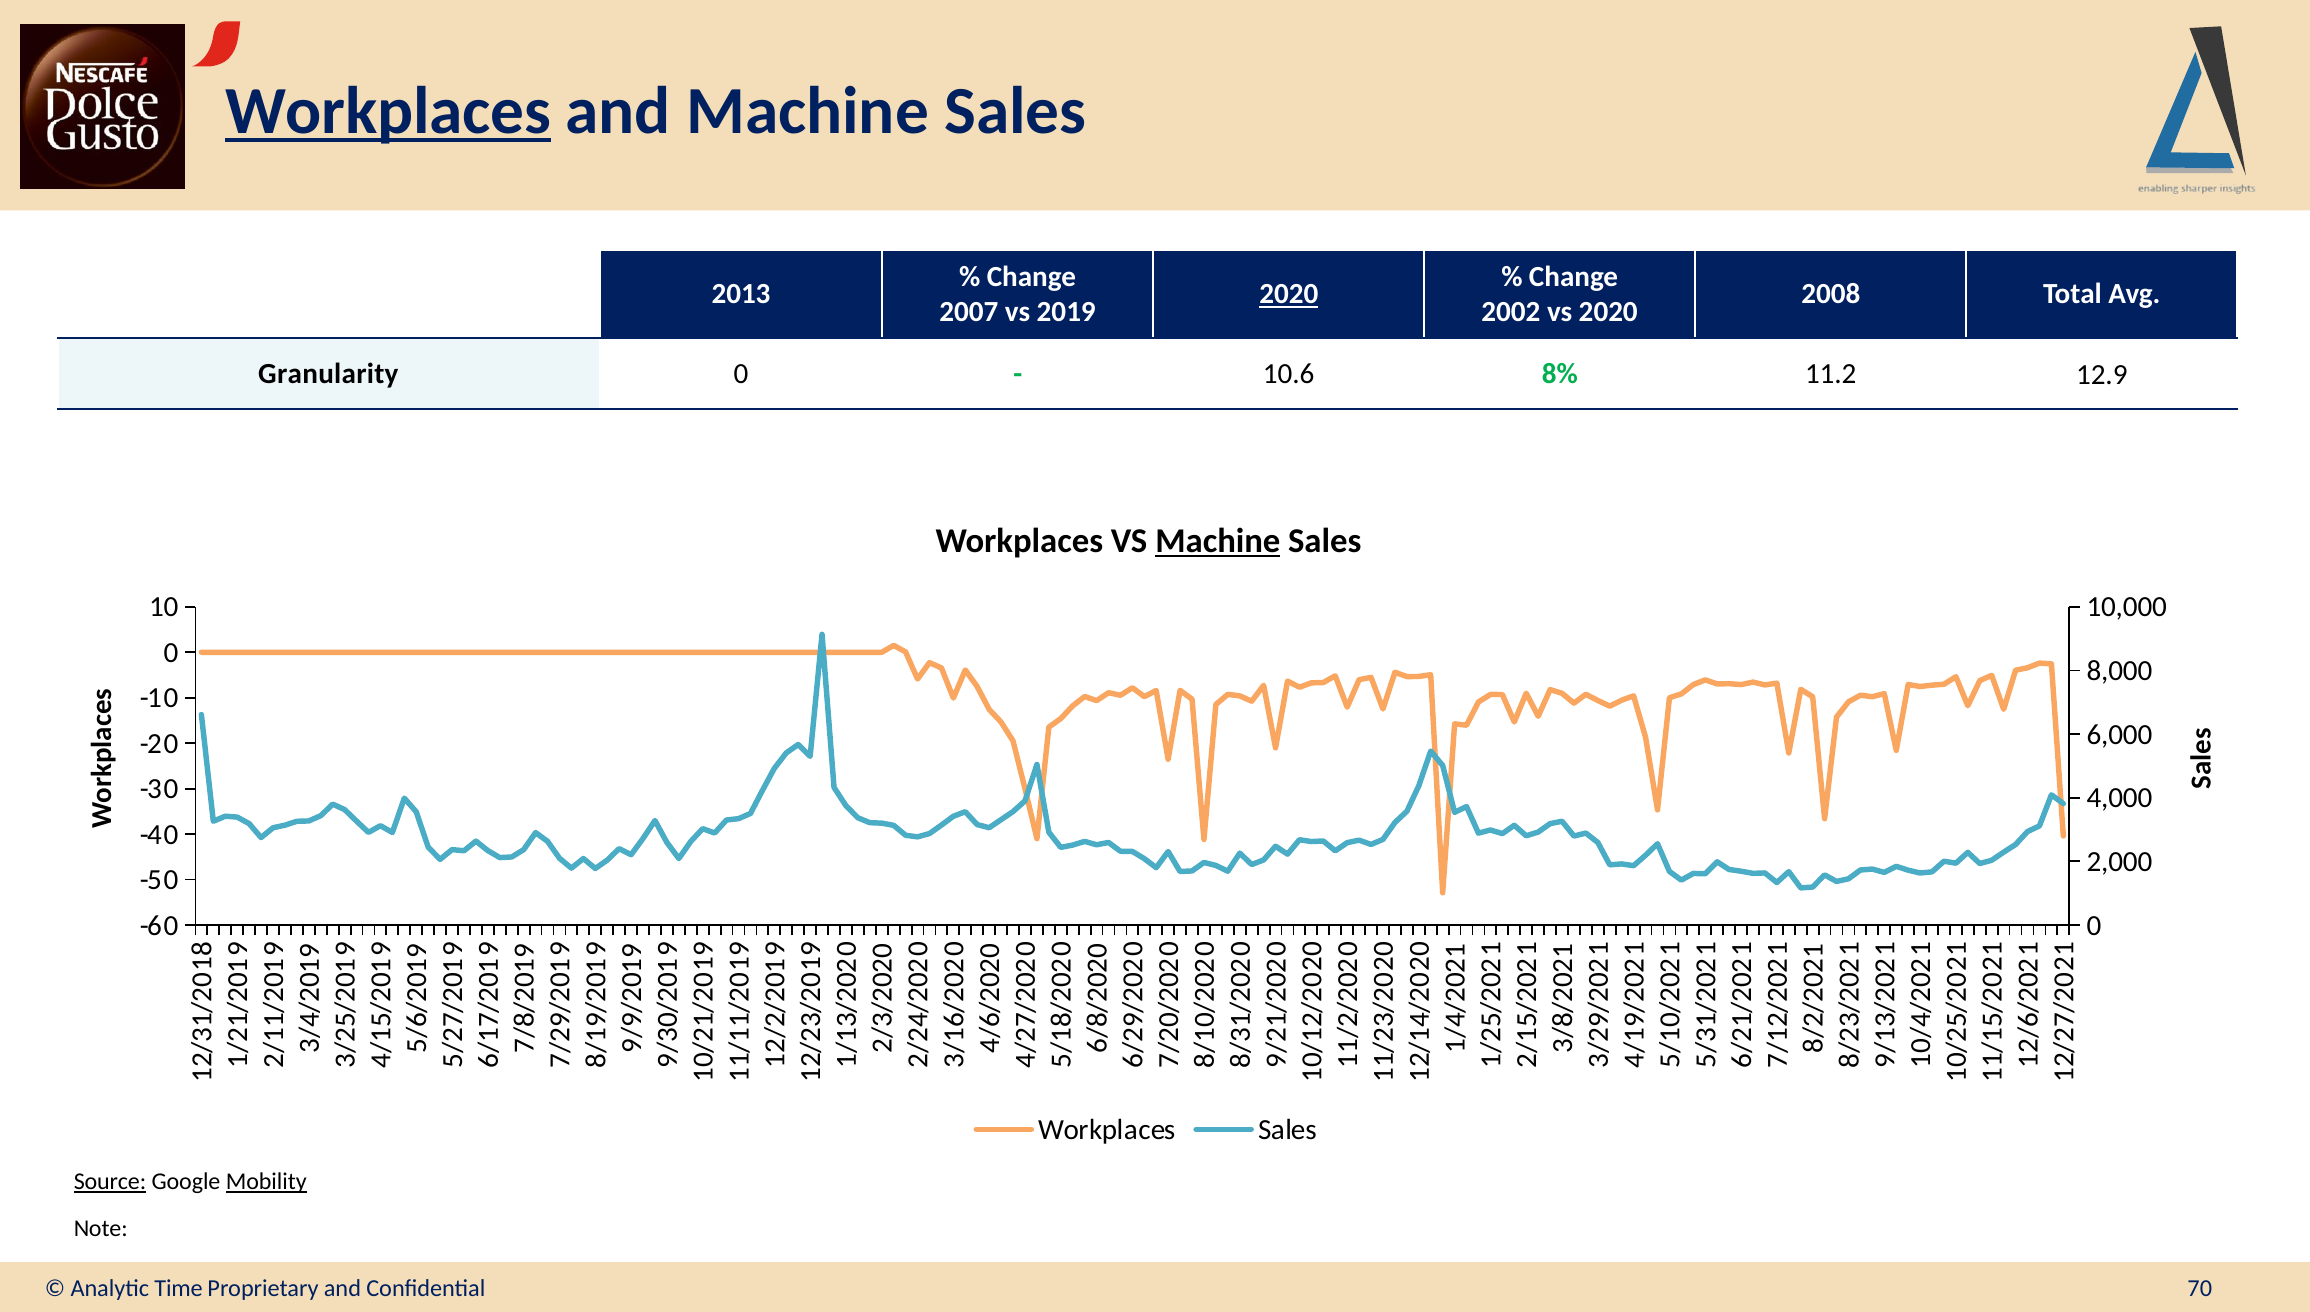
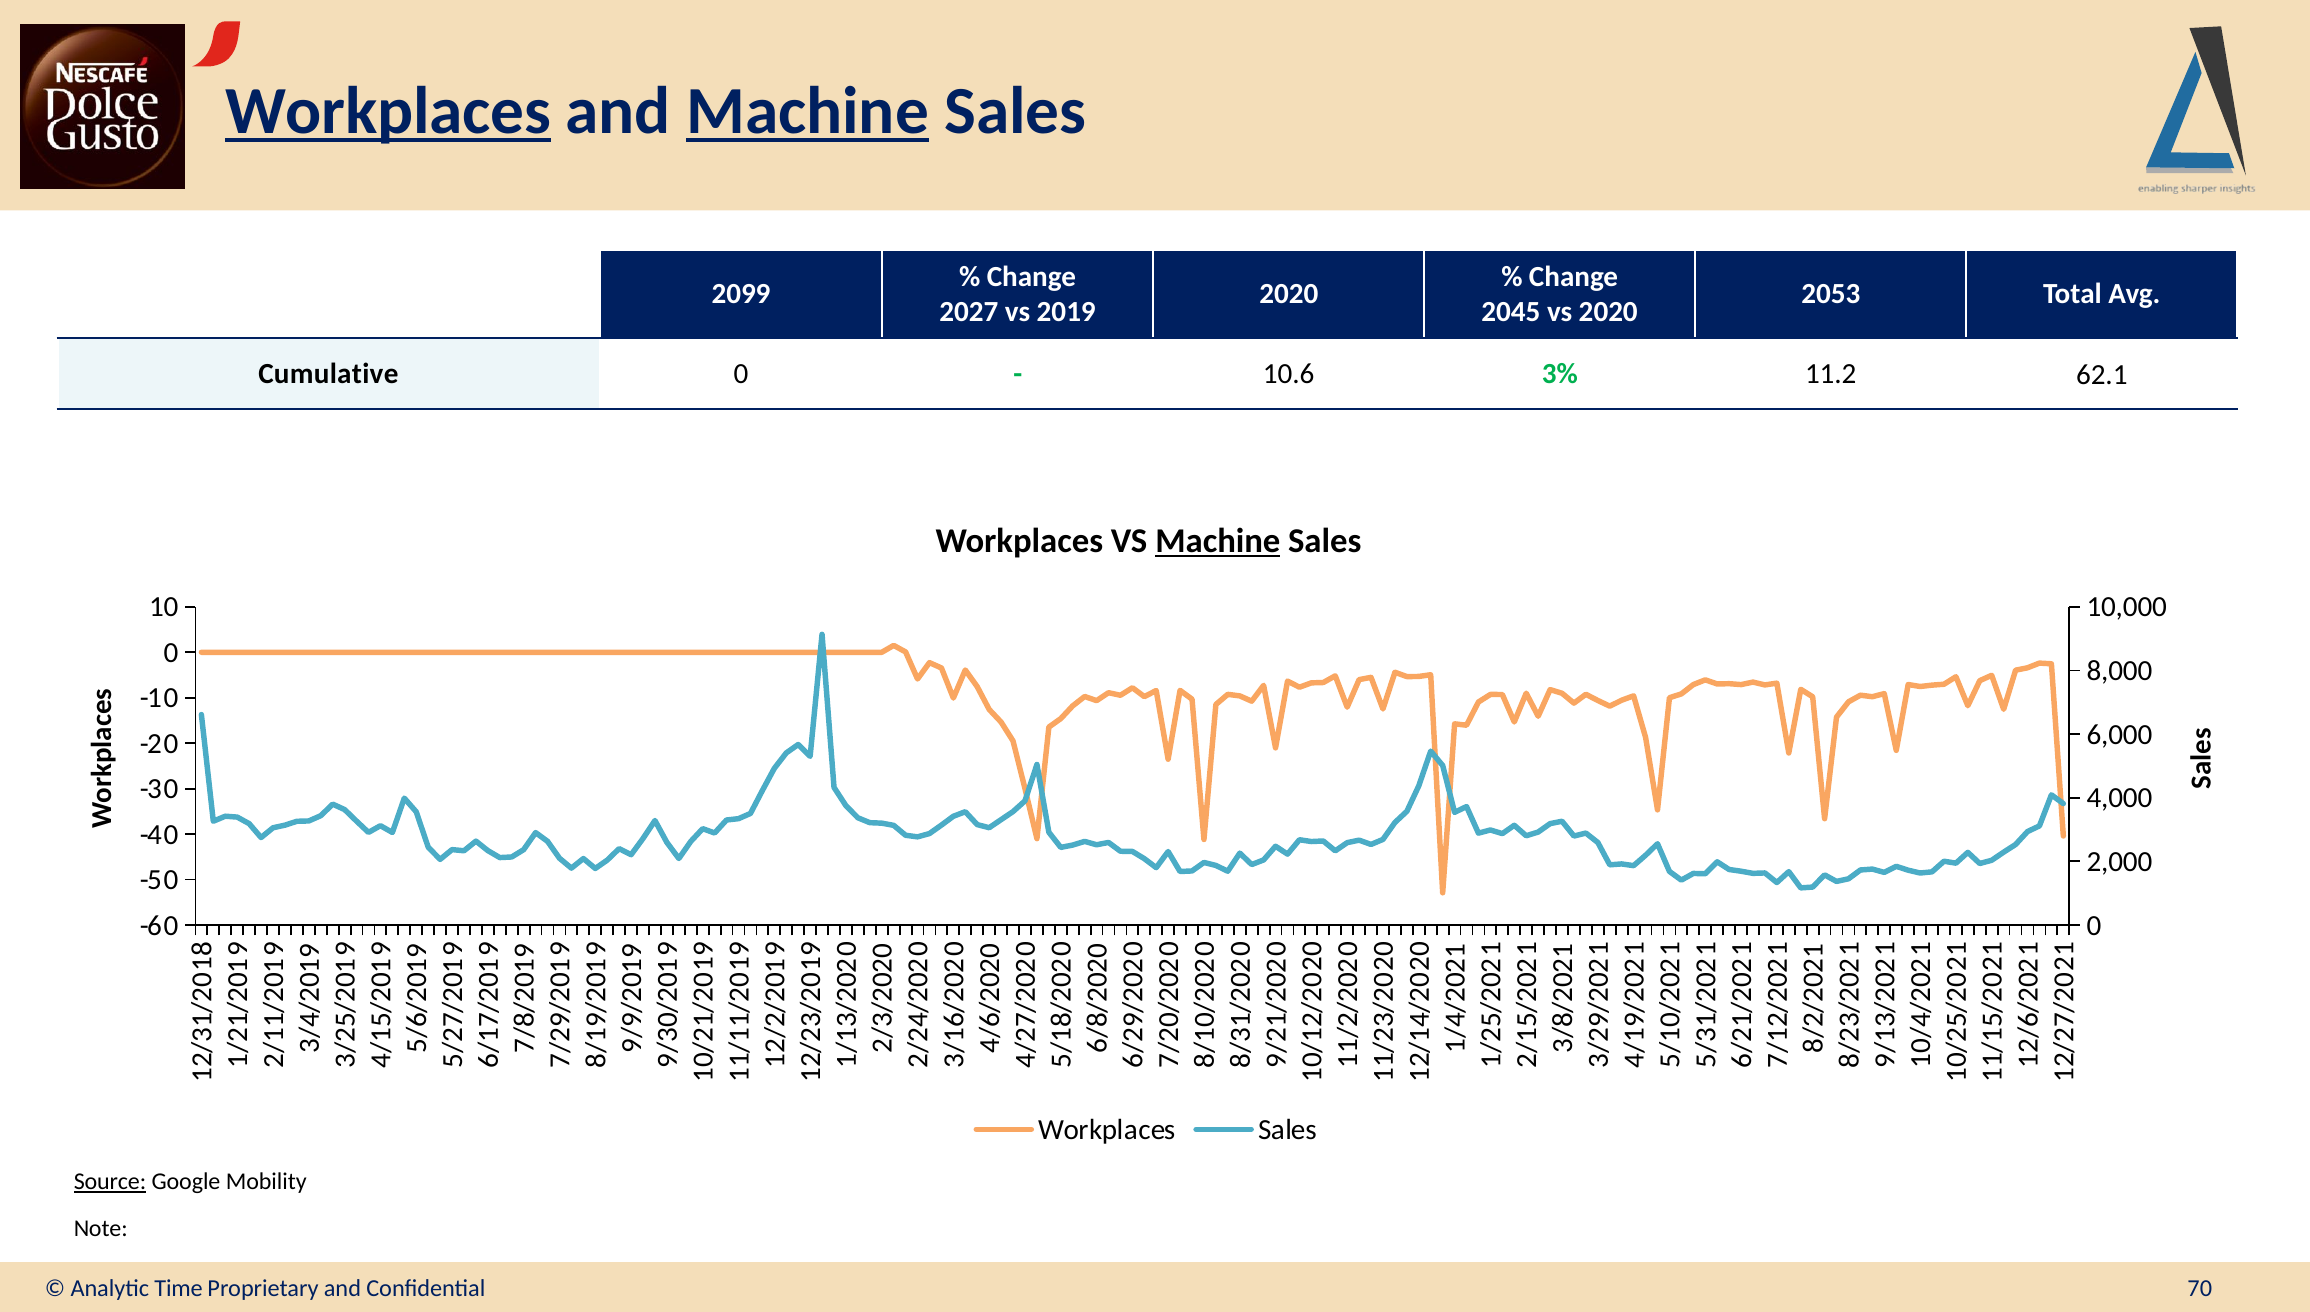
Machine at (808, 111) underline: none -> present
2013: 2013 -> 2099
2020 at (1289, 294) underline: present -> none
2008: 2008 -> 2053
2007: 2007 -> 2027
2002: 2002 -> 2045
Granularity: Granularity -> Cumulative
8%: 8% -> 3%
12.9: 12.9 -> 62.1
Mobility underline: present -> none
